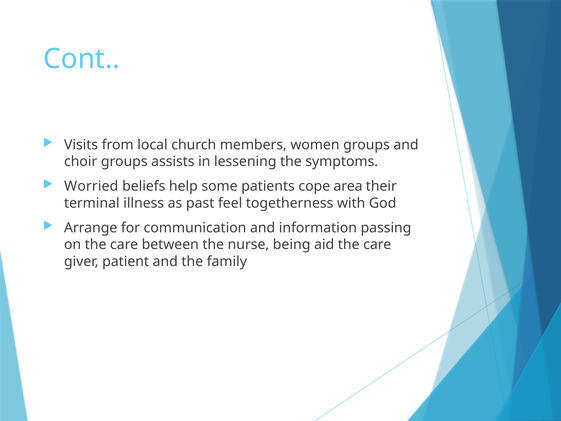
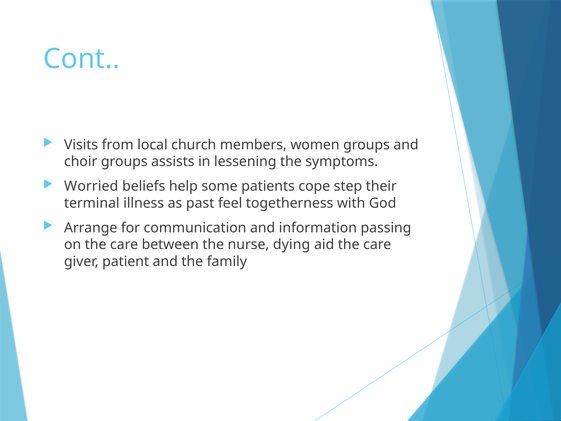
area: area -> step
being: being -> dying
